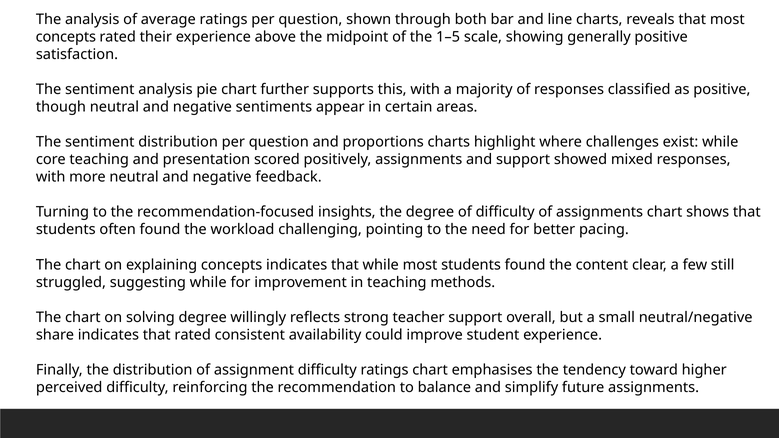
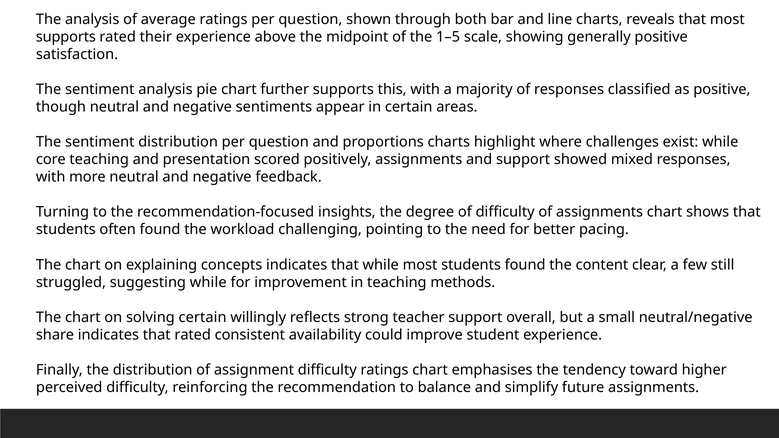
concepts at (66, 37): concepts -> supports
solving degree: degree -> certain
